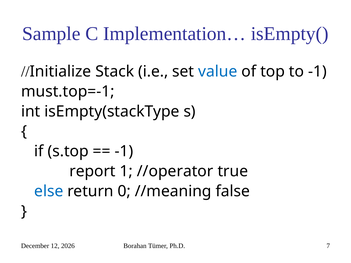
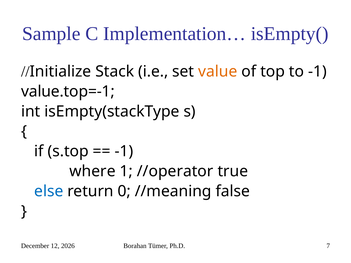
value colour: blue -> orange
must.top=-1: must.top=-1 -> value.top=-1
report: report -> where
